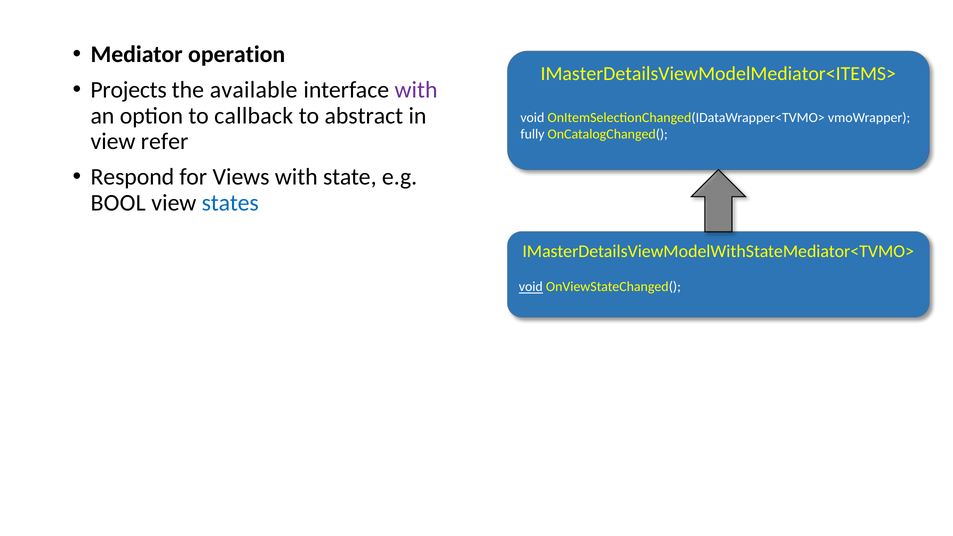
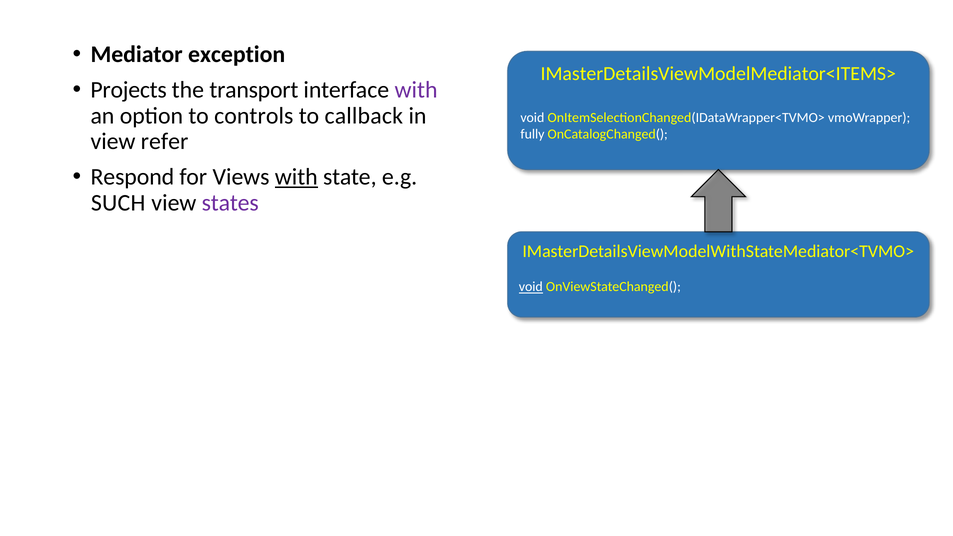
operation: operation -> exception
available: available -> transport
callback: callback -> controls
abstract: abstract -> callback
with at (296, 177) underline: none -> present
BOOL: BOOL -> SUCH
states colour: blue -> purple
